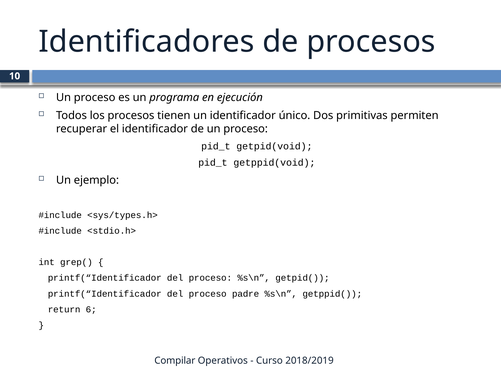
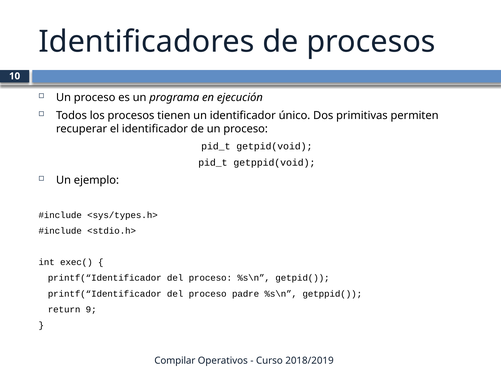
grep(: grep( -> exec(
6: 6 -> 9
